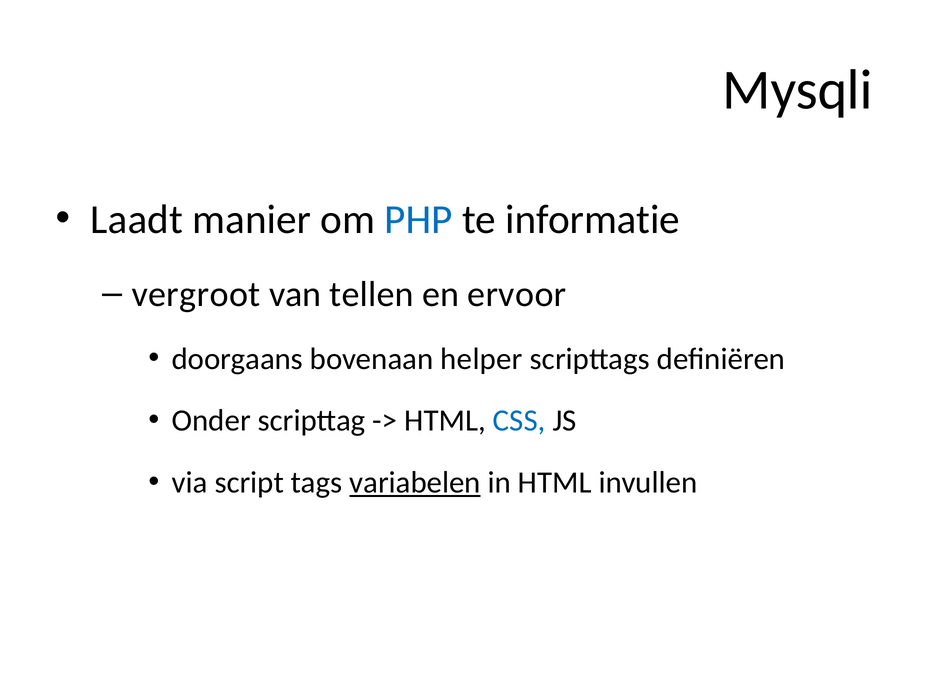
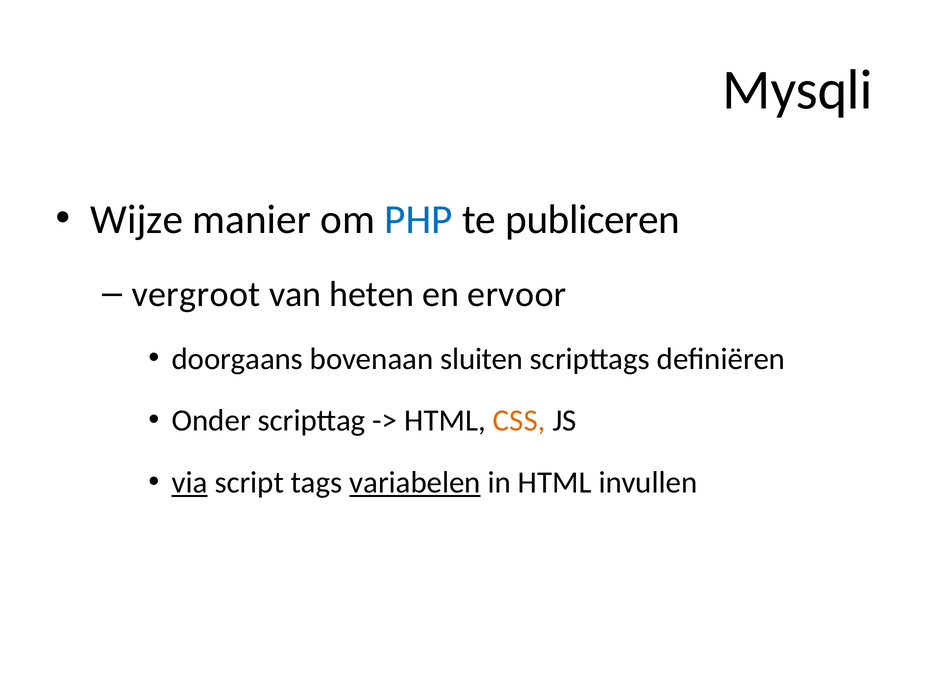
Laadt: Laadt -> Wijze
informatie: informatie -> publiceren
tellen: tellen -> heten
helper: helper -> sluiten
CSS colour: blue -> orange
via underline: none -> present
